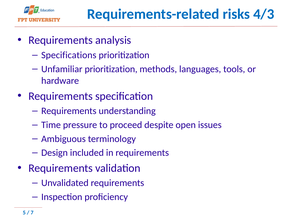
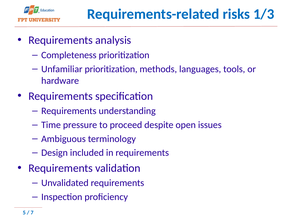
4/3: 4/3 -> 1/3
Specifications: Specifications -> Completeness
